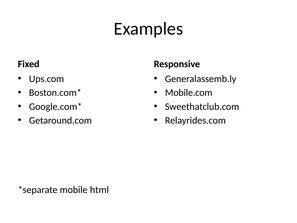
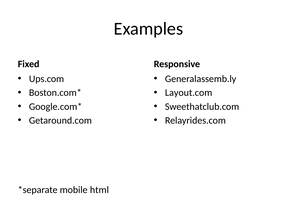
Mobile.com: Mobile.com -> Layout.com
